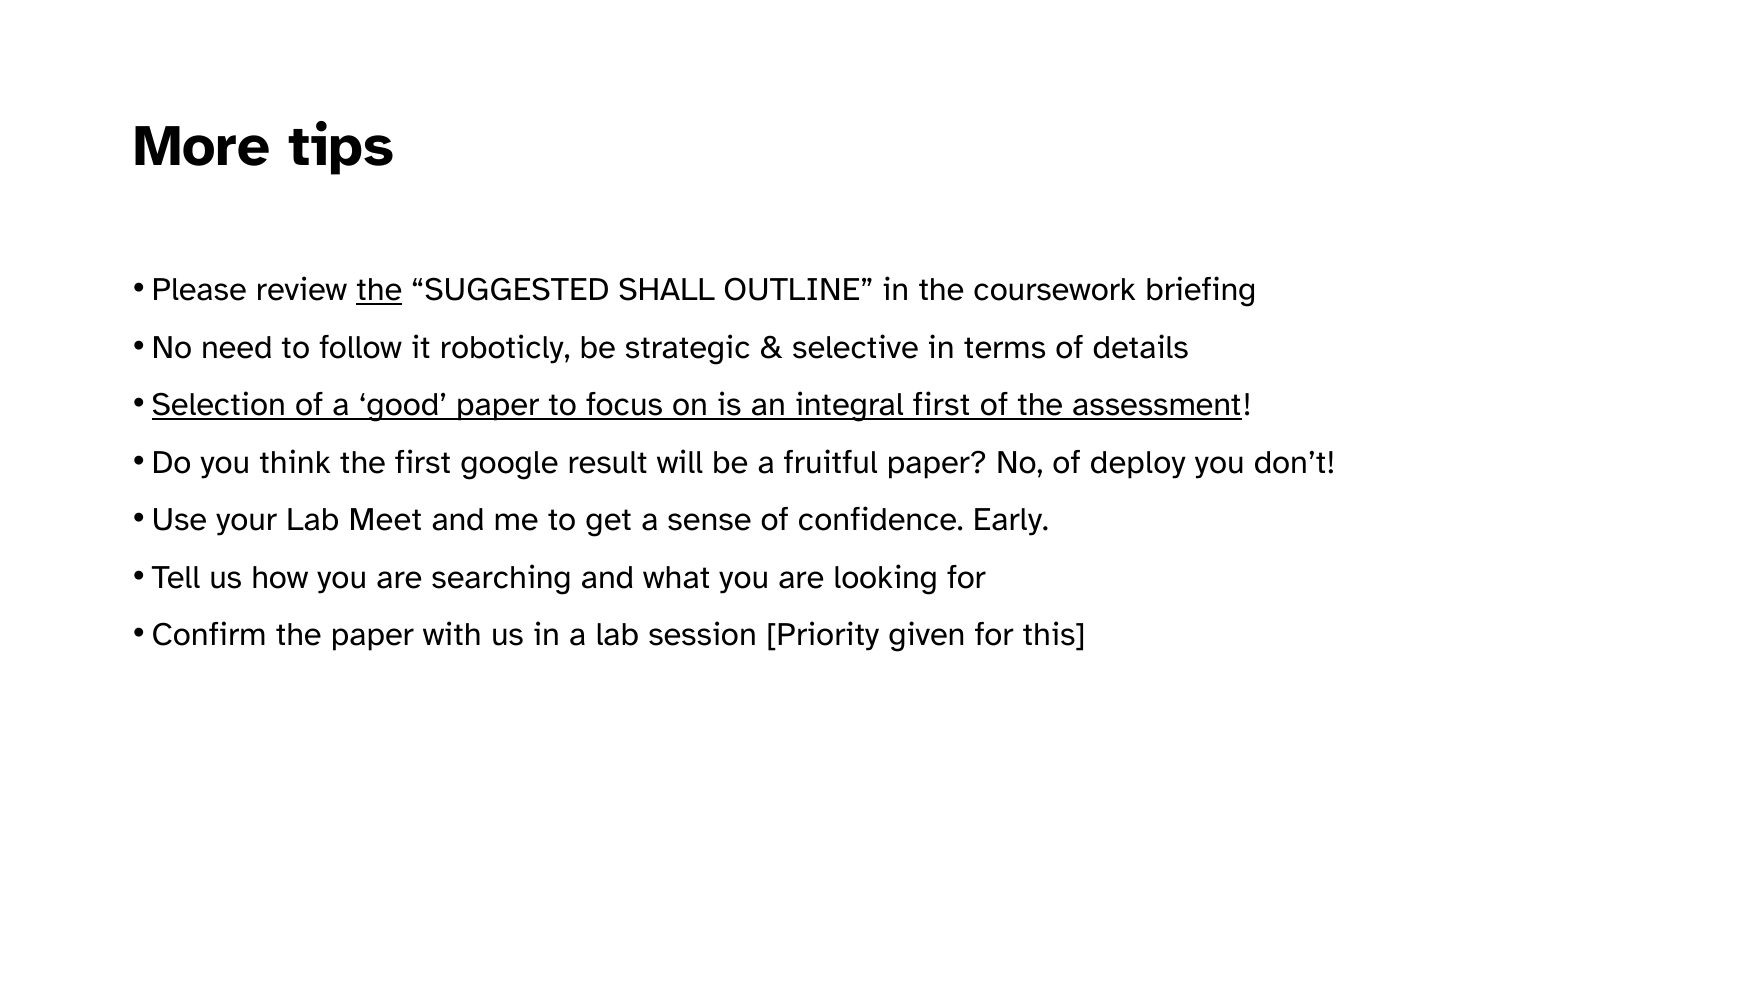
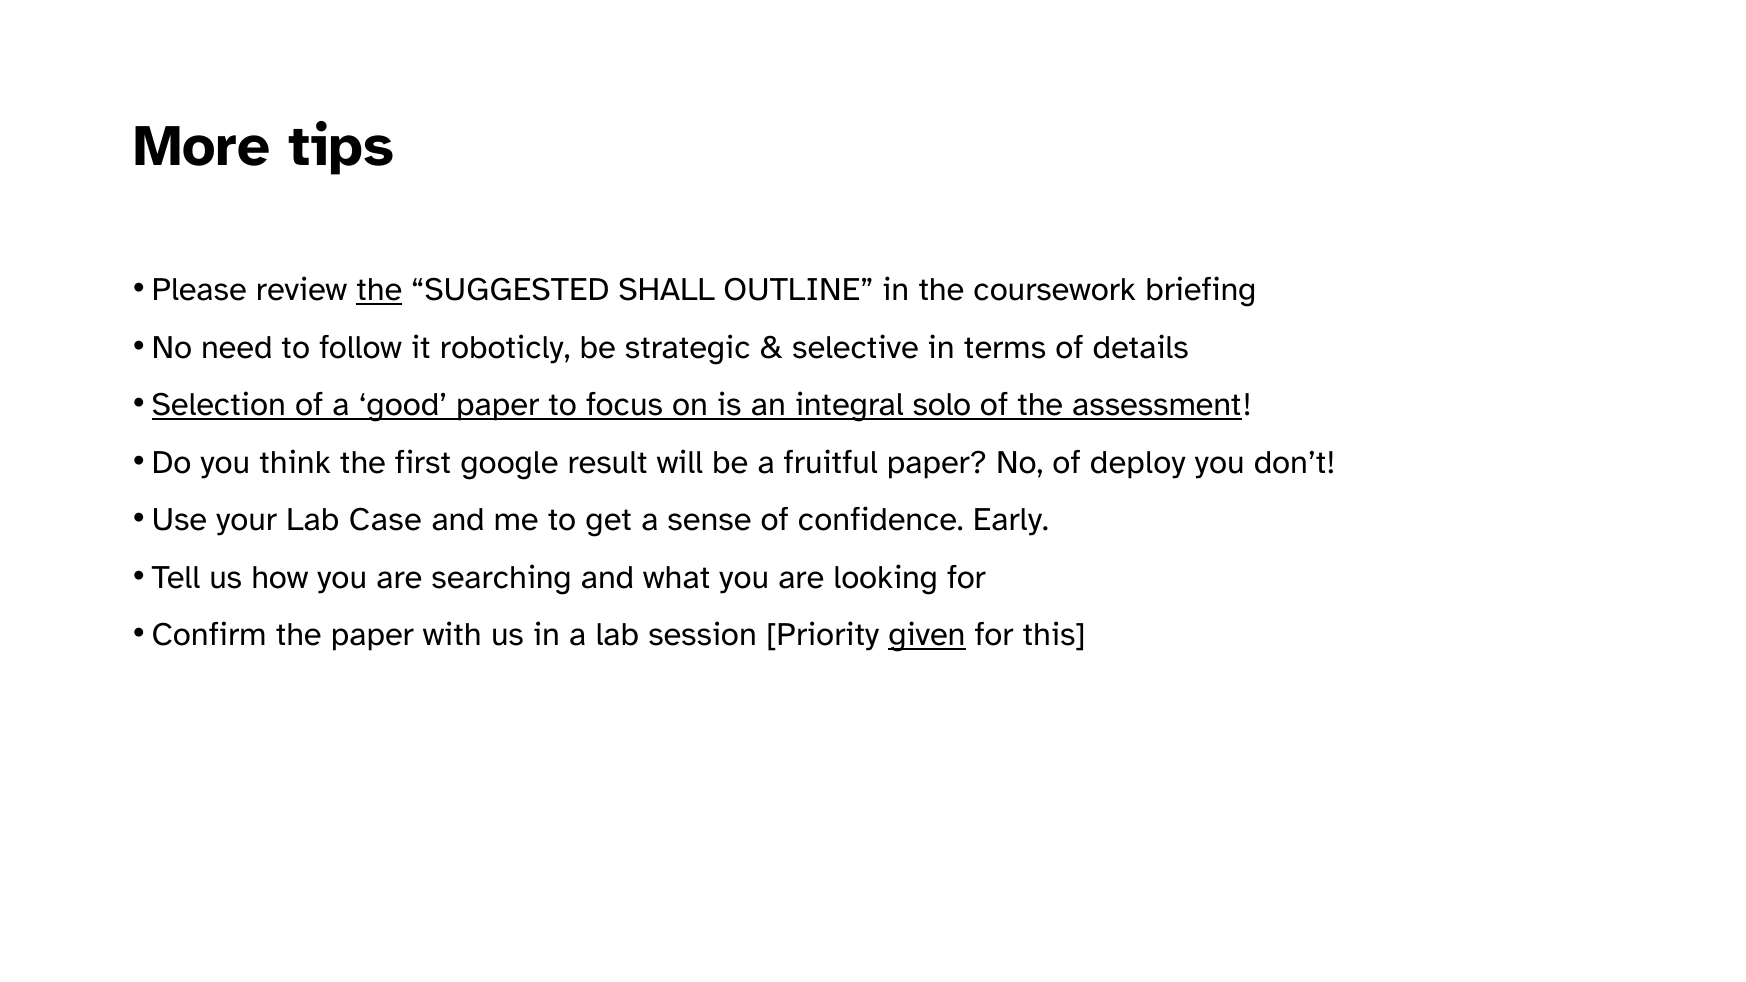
integral first: first -> solo
Meet: Meet -> Case
given underline: none -> present
